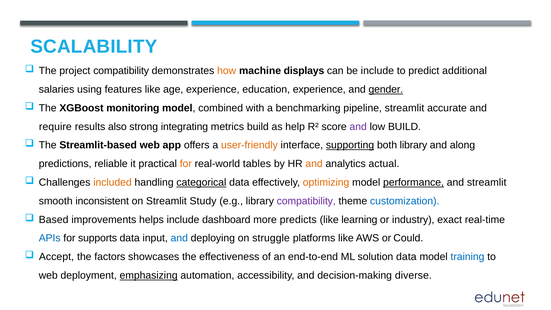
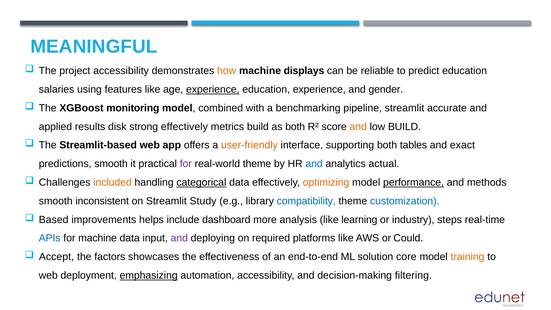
SCALABILITY: SCALABILITY -> MEANINGFUL
project compatibility: compatibility -> accessibility
be include: include -> reliable
predict additional: additional -> education
experience at (213, 89) underline: none -> present
gender underline: present -> none
require: require -> applied
also: also -> disk
strong integrating: integrating -> effectively
as help: help -> both
and at (358, 127) colour: purple -> orange
supporting underline: present -> none
both library: library -> tables
along: along -> exact
predictions reliable: reliable -> smooth
for at (186, 164) colour: orange -> purple
real-world tables: tables -> theme
and at (314, 164) colour: orange -> blue
and streamlit: streamlit -> methods
compatibility at (306, 201) colour: purple -> blue
predicts: predicts -> analysis
exact: exact -> steps
for supports: supports -> machine
and at (179, 238) colour: blue -> purple
struggle: struggle -> required
solution data: data -> core
training colour: blue -> orange
diverse: diverse -> filtering
